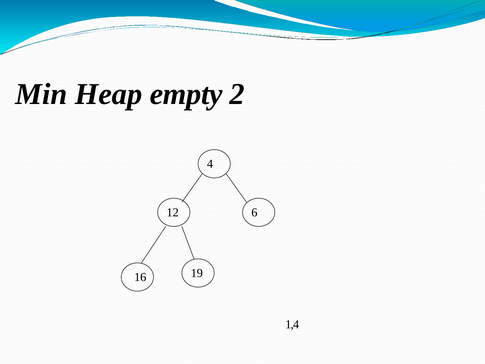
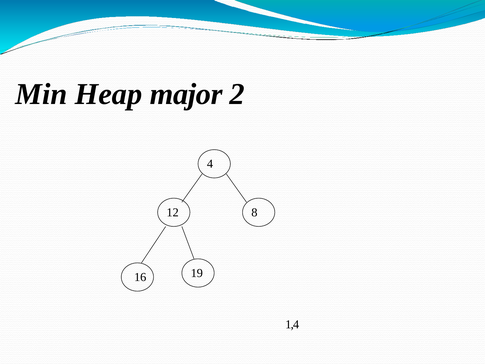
empty: empty -> major
6: 6 -> 8
